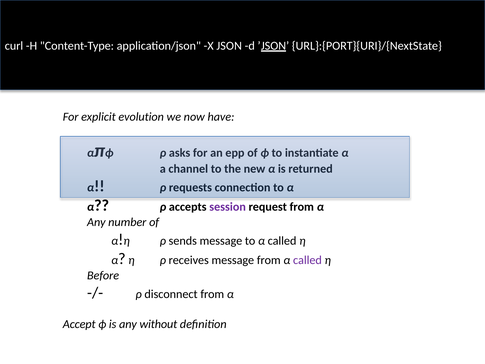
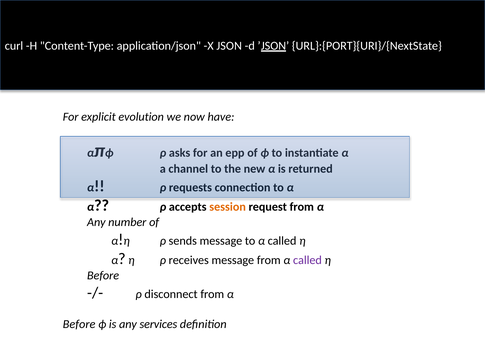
session colour: purple -> orange
Accept at (79, 324): Accept -> Before
without: without -> services
